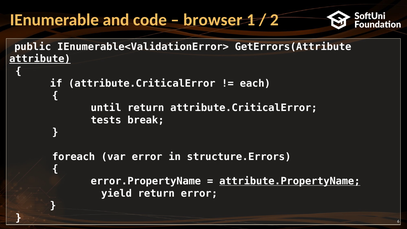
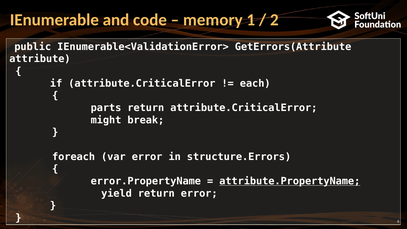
browser: browser -> memory
attribute underline: present -> none
until: until -> parts
tests: tests -> might
